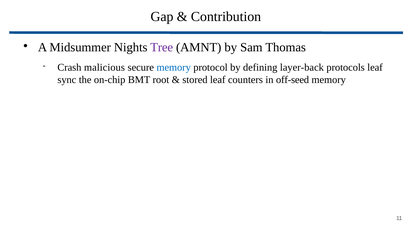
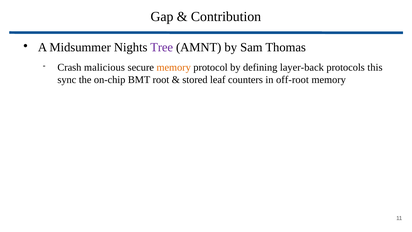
memory at (174, 67) colour: blue -> orange
protocols leaf: leaf -> this
off-seed: off-seed -> off-root
